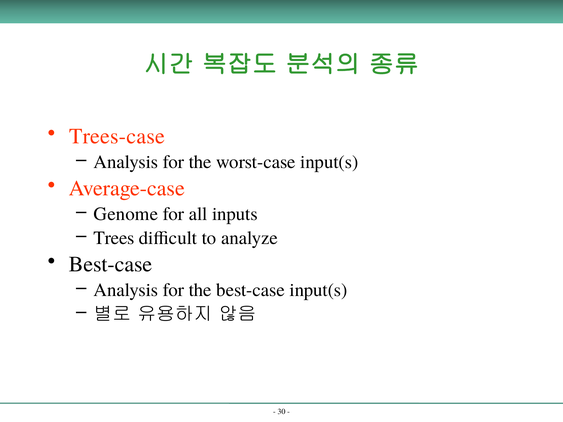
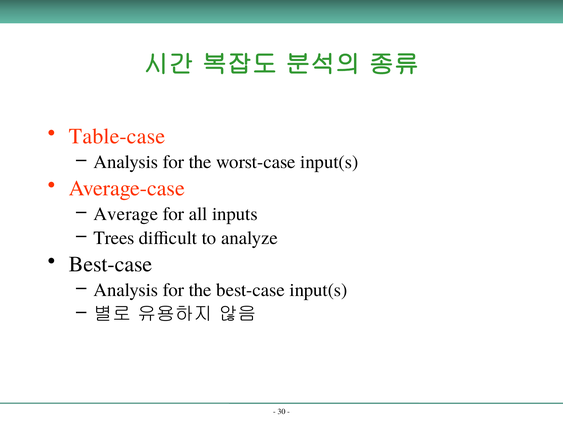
Trees-case: Trees-case -> Table-case
Genome: Genome -> Average
